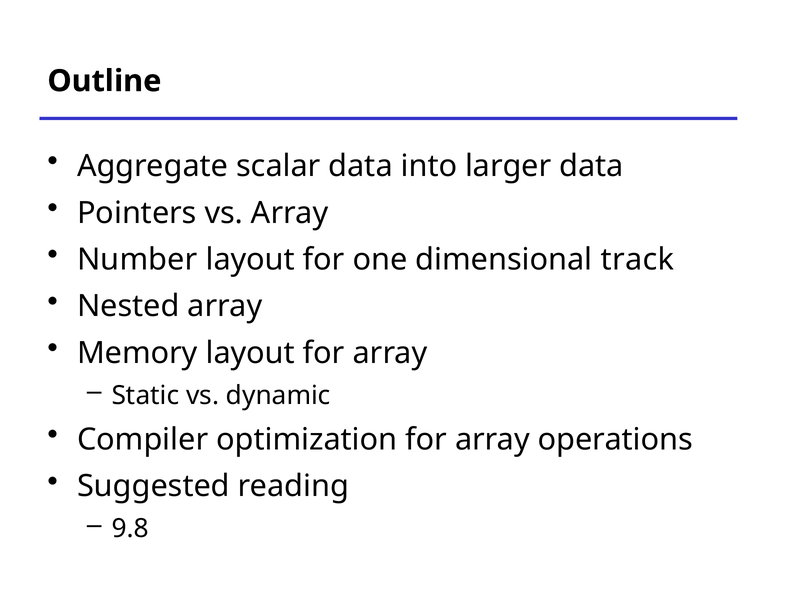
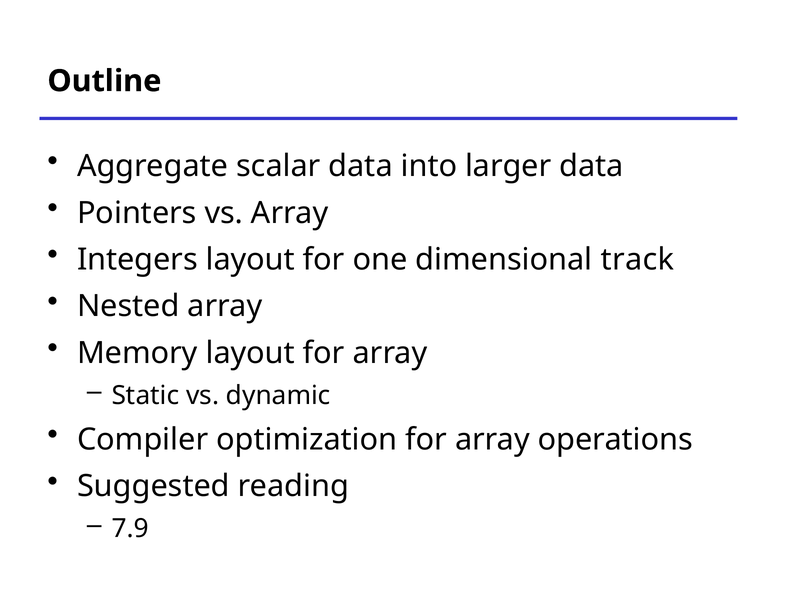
Number: Number -> Integers
9.8: 9.8 -> 7.9
